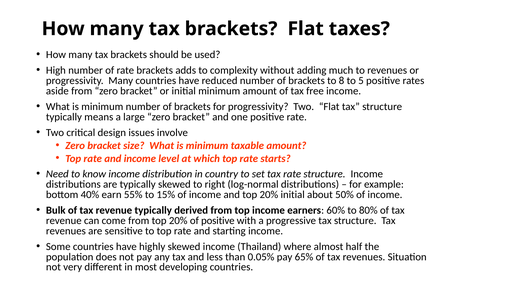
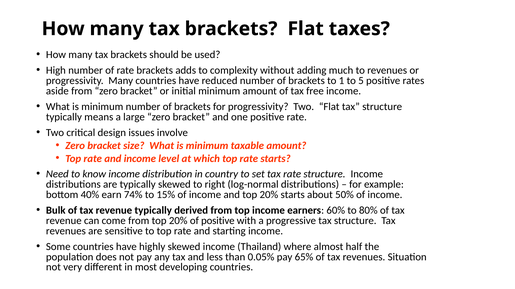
8: 8 -> 1
55%: 55% -> 74%
20% initial: initial -> starts
